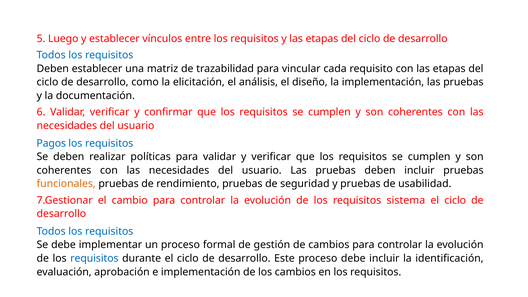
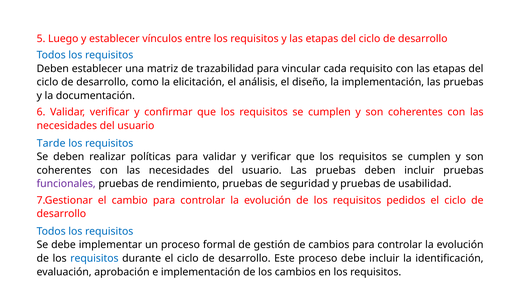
Pagos: Pagos -> Tarde
funcionales colour: orange -> purple
sistema: sistema -> pedidos
